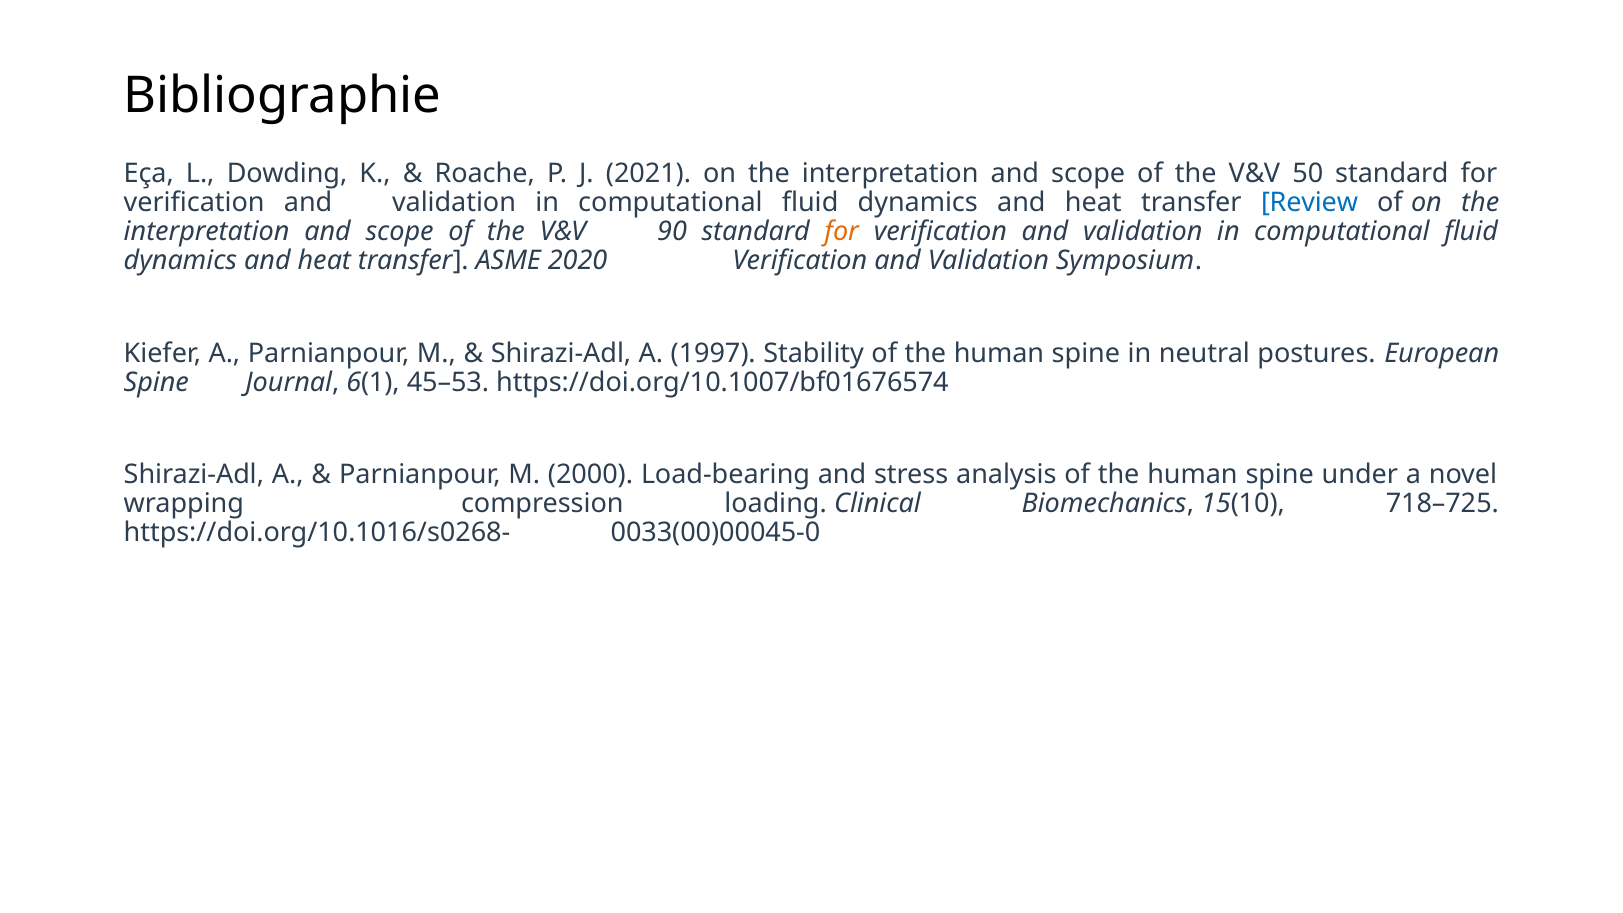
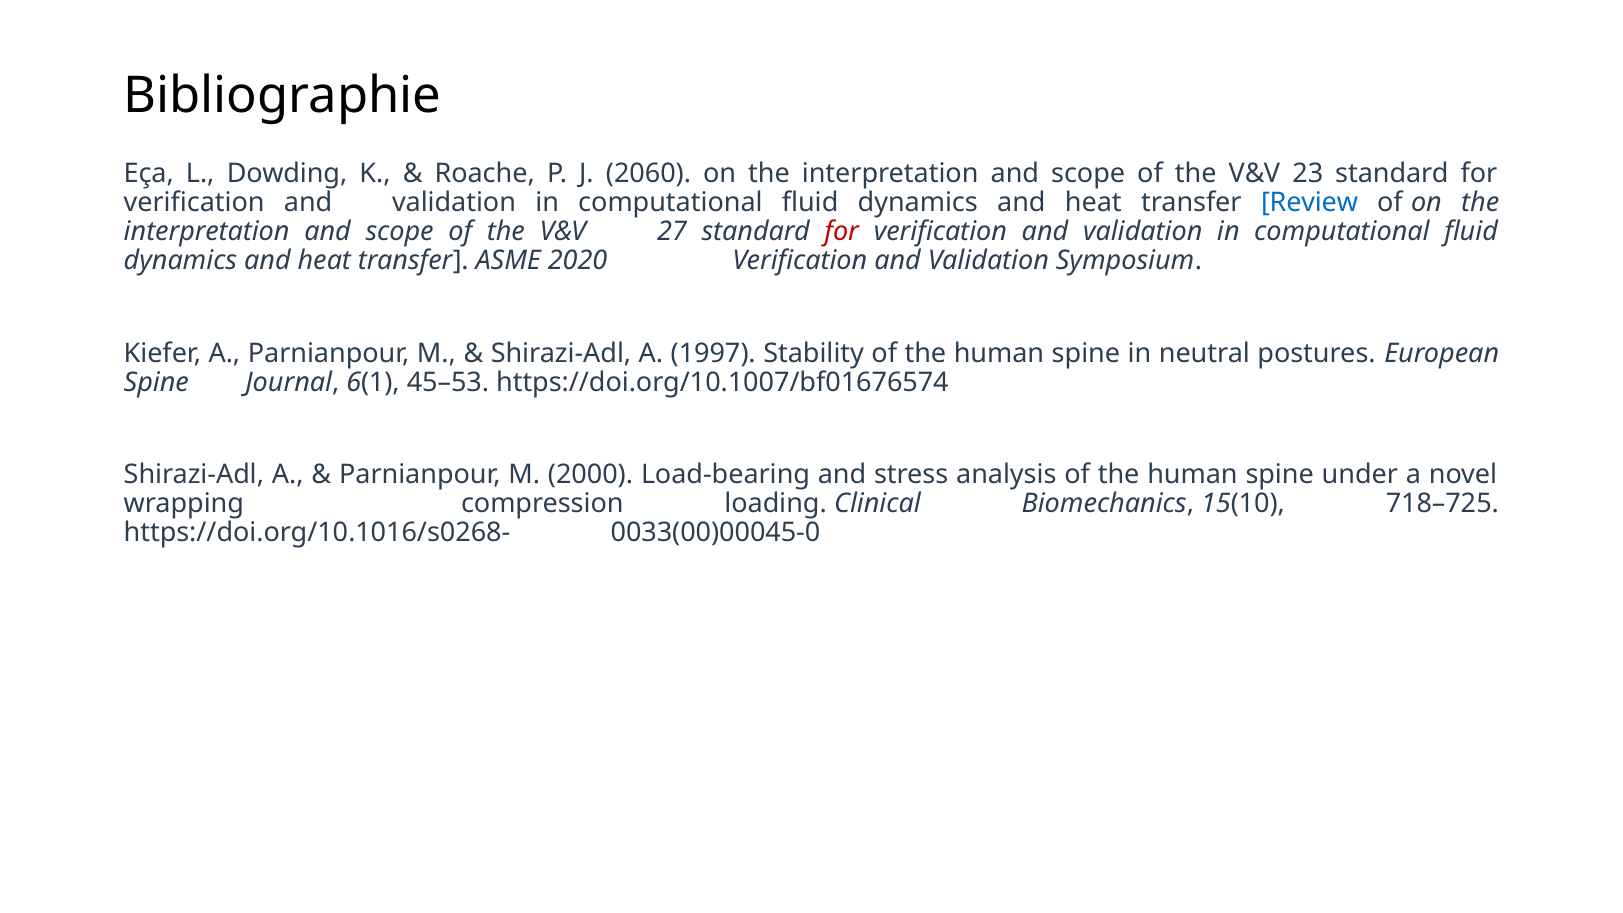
2021: 2021 -> 2060
50: 50 -> 23
90: 90 -> 27
for at (842, 232) colour: orange -> red
